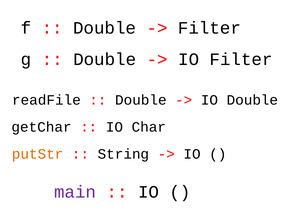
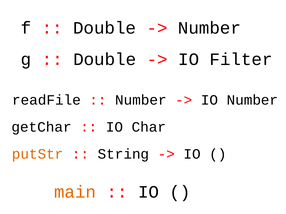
Filter at (209, 28): Filter -> Number
Double at (141, 100): Double -> Number
IO Double: Double -> Number
main colour: purple -> orange
